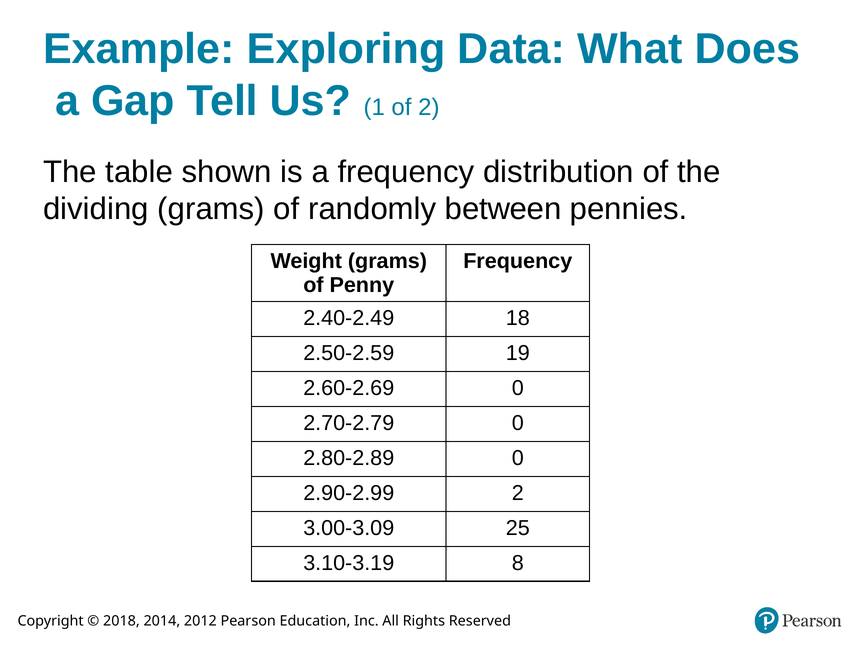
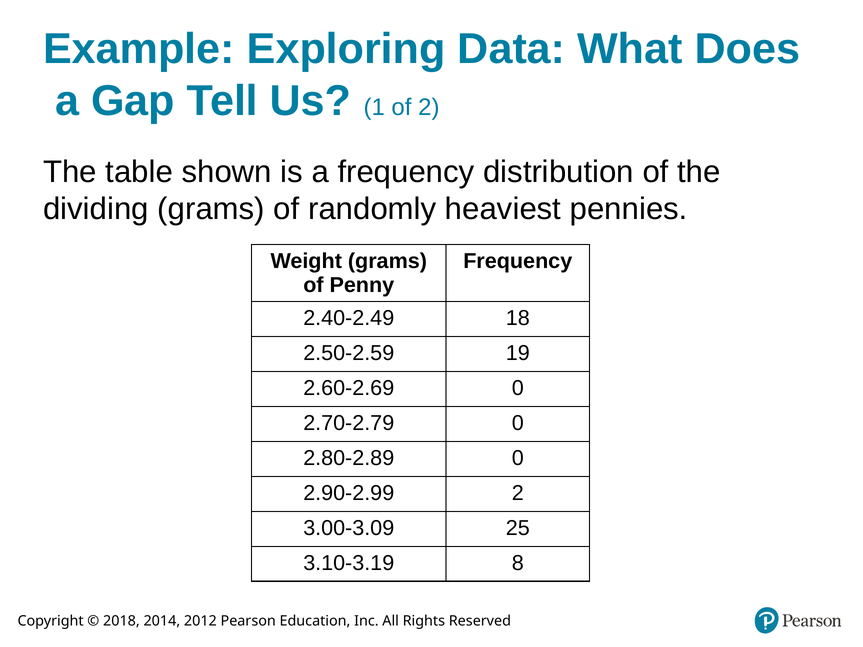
between: between -> heaviest
